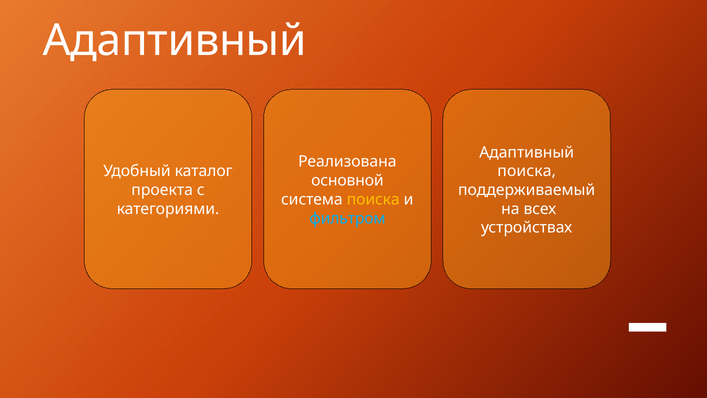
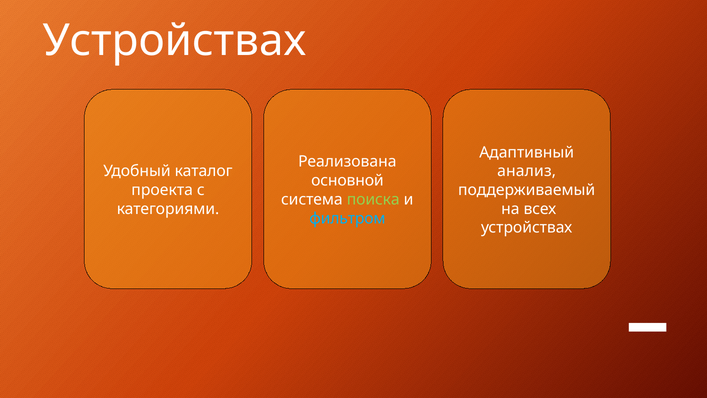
Адаптивный at (175, 41): Адаптивный -> Устройствах
поиска at (527, 171): поиска -> анализ
поиска at (373, 199) colour: yellow -> light green
